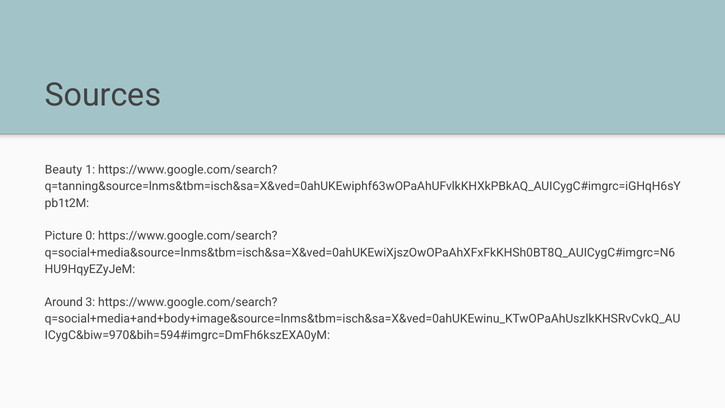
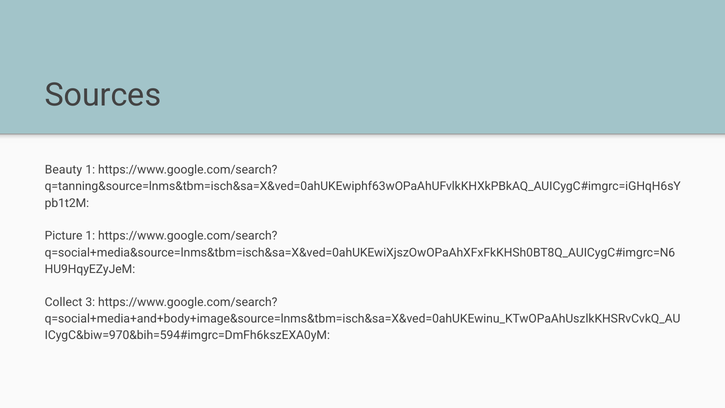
Picture 0: 0 -> 1
Around: Around -> Collect
